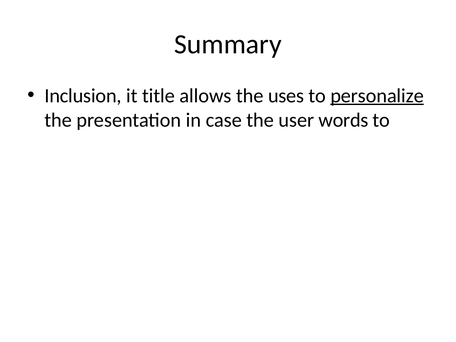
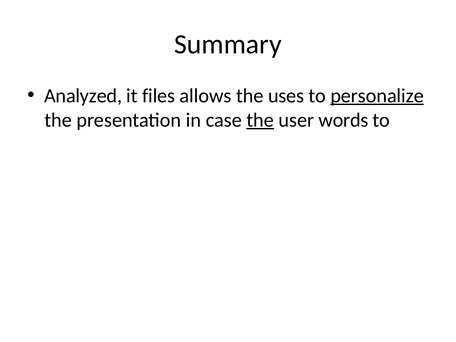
Inclusion: Inclusion -> Analyzed
title: title -> files
the at (260, 120) underline: none -> present
